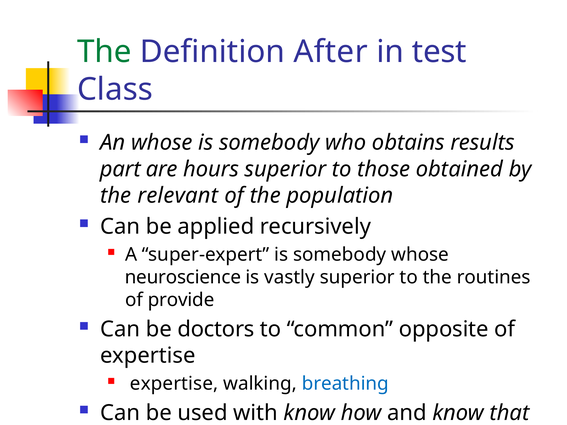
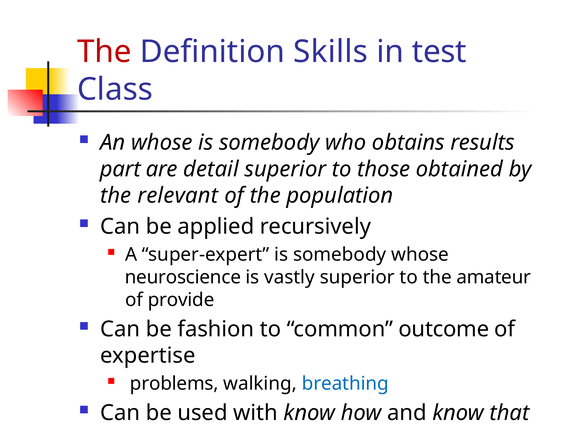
The at (104, 52) colour: green -> red
After: After -> Skills
hours: hours -> detail
routines: routines -> amateur
doctors: doctors -> fashion
opposite: opposite -> outcome
expertise at (174, 384): expertise -> problems
